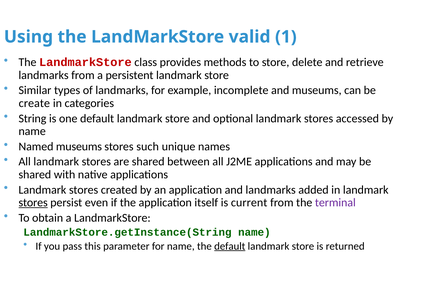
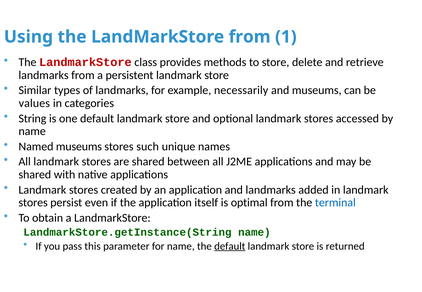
LandMarkStore valid: valid -> from
incomplete: incomplete -> necessarily
create: create -> values
stores at (33, 203) underline: present -> none
current: current -> optimal
terminal colour: purple -> blue
